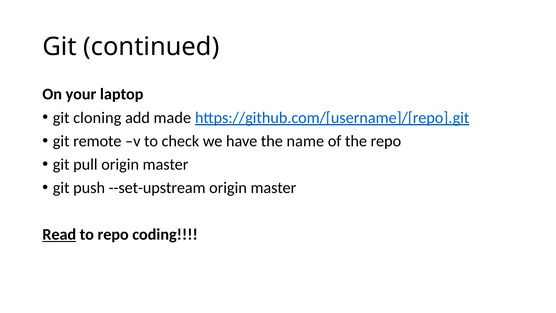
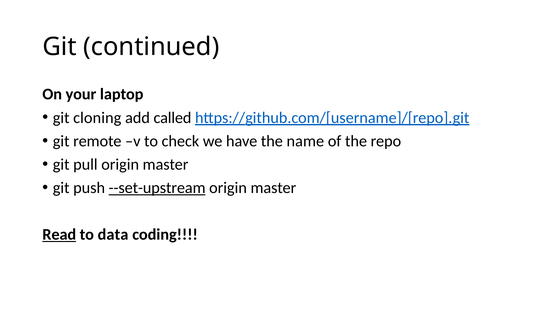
made: made -> called
--set-upstream underline: none -> present
to repo: repo -> data
